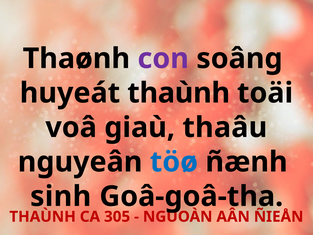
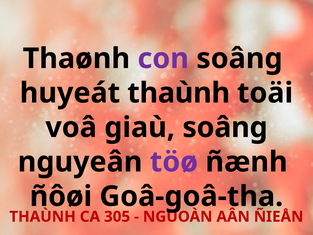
giaù thaâu: thaâu -> soâng
töø colour: blue -> purple
sinh: sinh -> ñôøi
